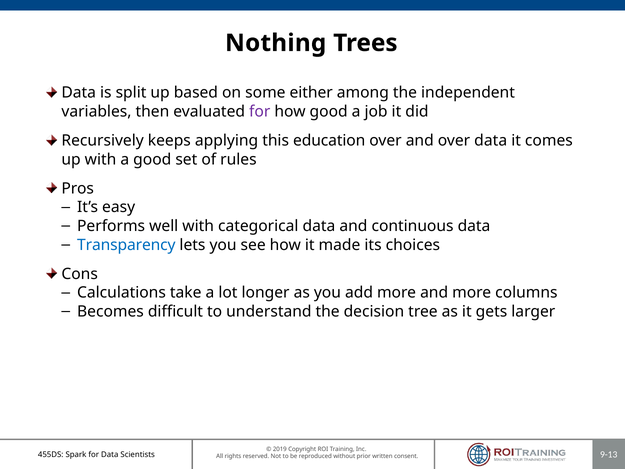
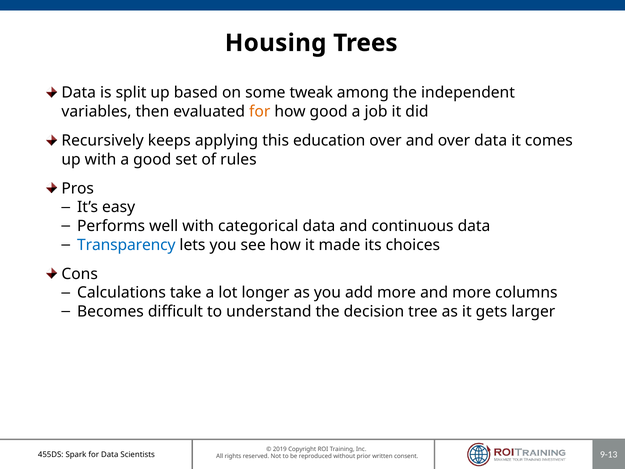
Nothing: Nothing -> Housing
either: either -> tweak
for at (260, 111) colour: purple -> orange
